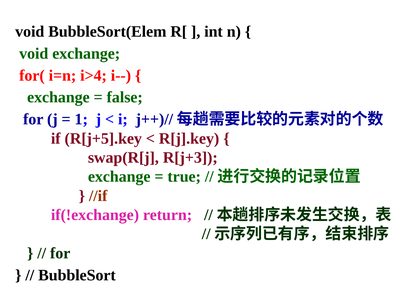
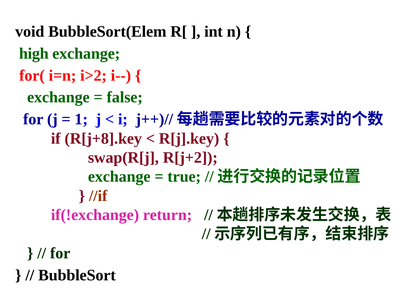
void at (34, 53): void -> high
i>4: i>4 -> i>2
R[j+5].key: R[j+5].key -> R[j+8].key
R[j+3: R[j+3 -> R[j+2
